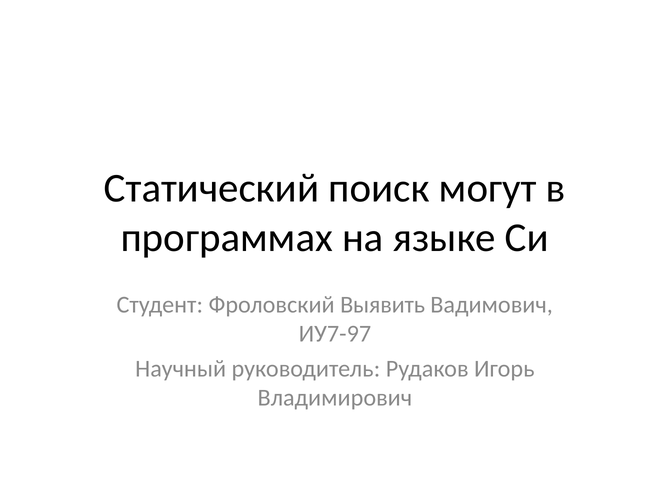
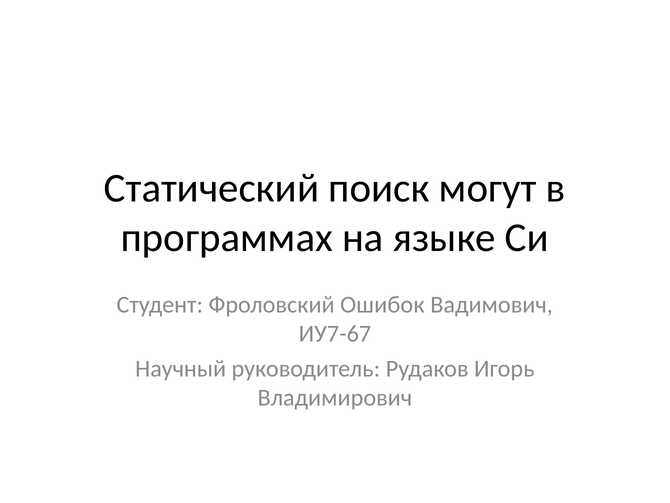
Выявить: Выявить -> Ошибок
ИУ7-97: ИУ7-97 -> ИУ7-67
